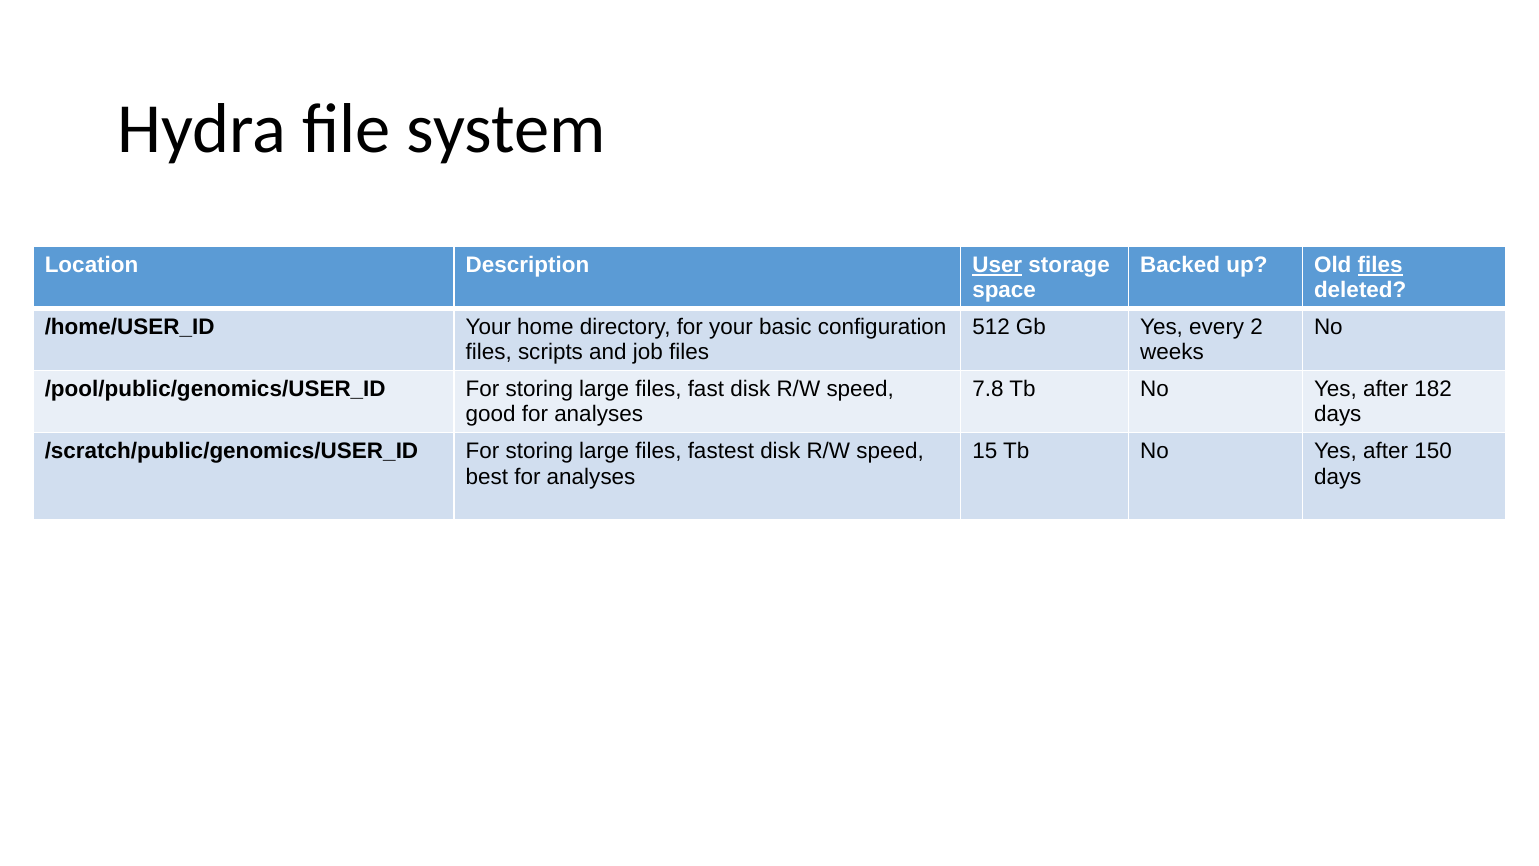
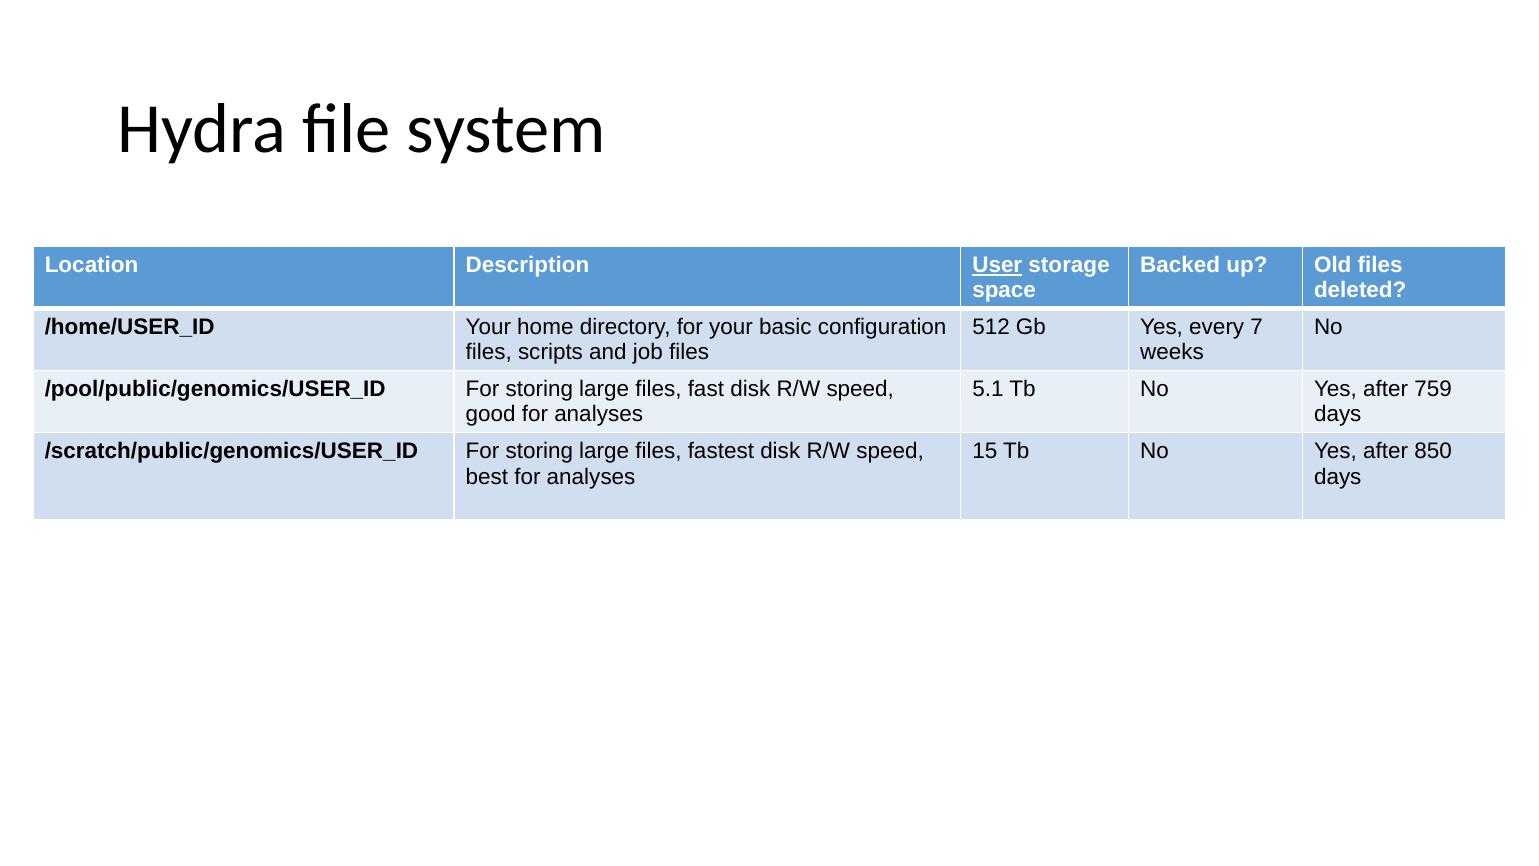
files at (1380, 265) underline: present -> none
2: 2 -> 7
7.8: 7.8 -> 5.1
182: 182 -> 759
150: 150 -> 850
